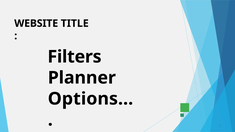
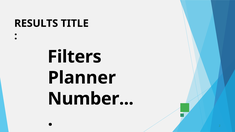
WEBSITE: WEBSITE -> RESULTS
Options: Options -> Number
